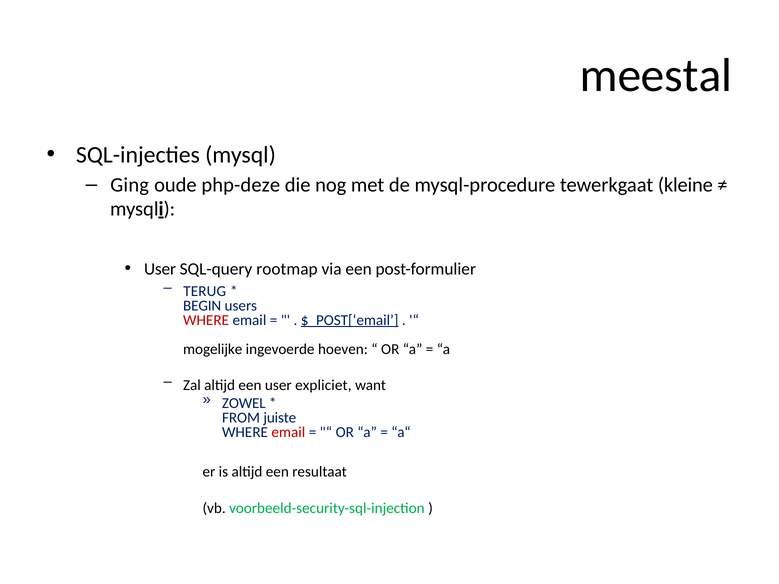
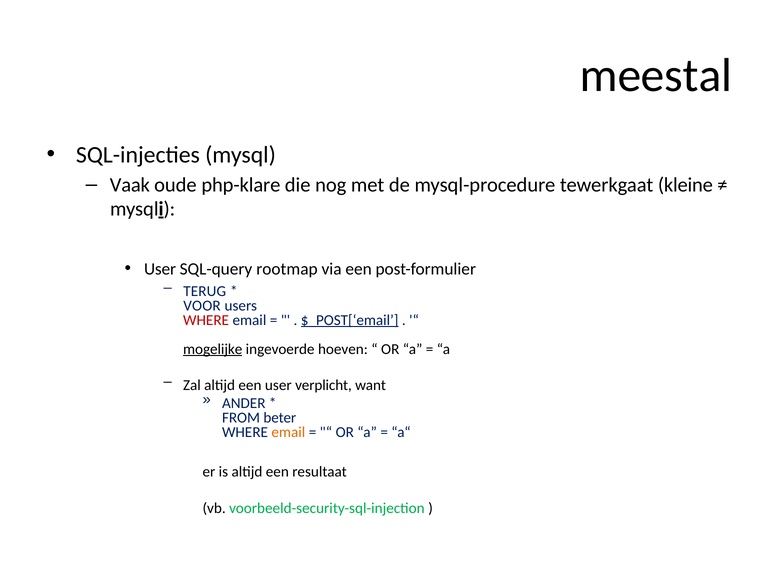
Ging: Ging -> Vaak
php-deze: php-deze -> php-klare
BEGIN: BEGIN -> VOOR
mogelijke underline: none -> present
expliciet: expliciet -> verplicht
ZOWEL: ZOWEL -> ANDER
juiste: juiste -> beter
email at (288, 433) colour: red -> orange
